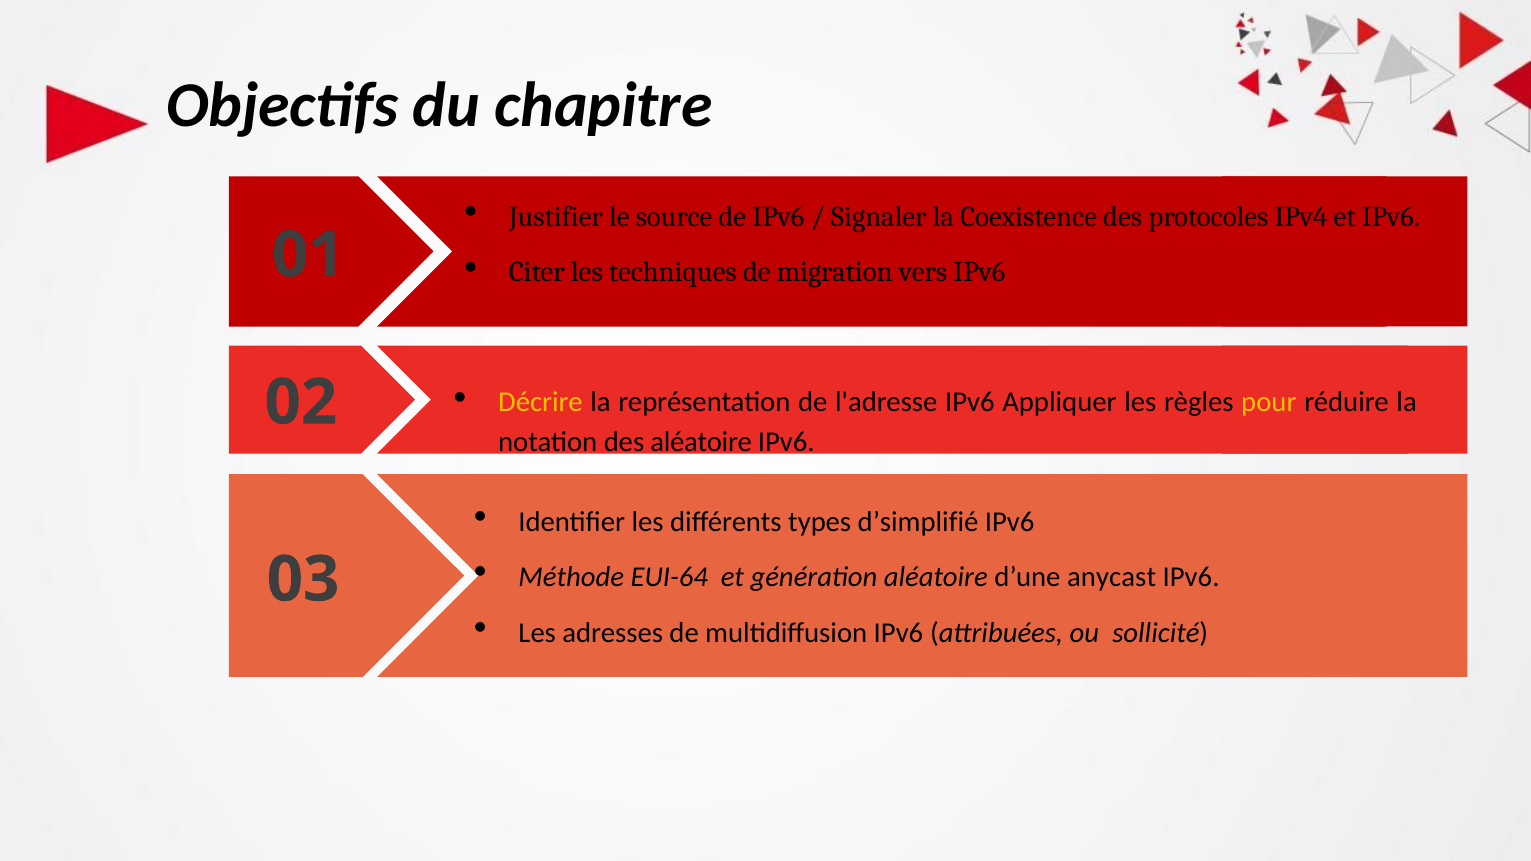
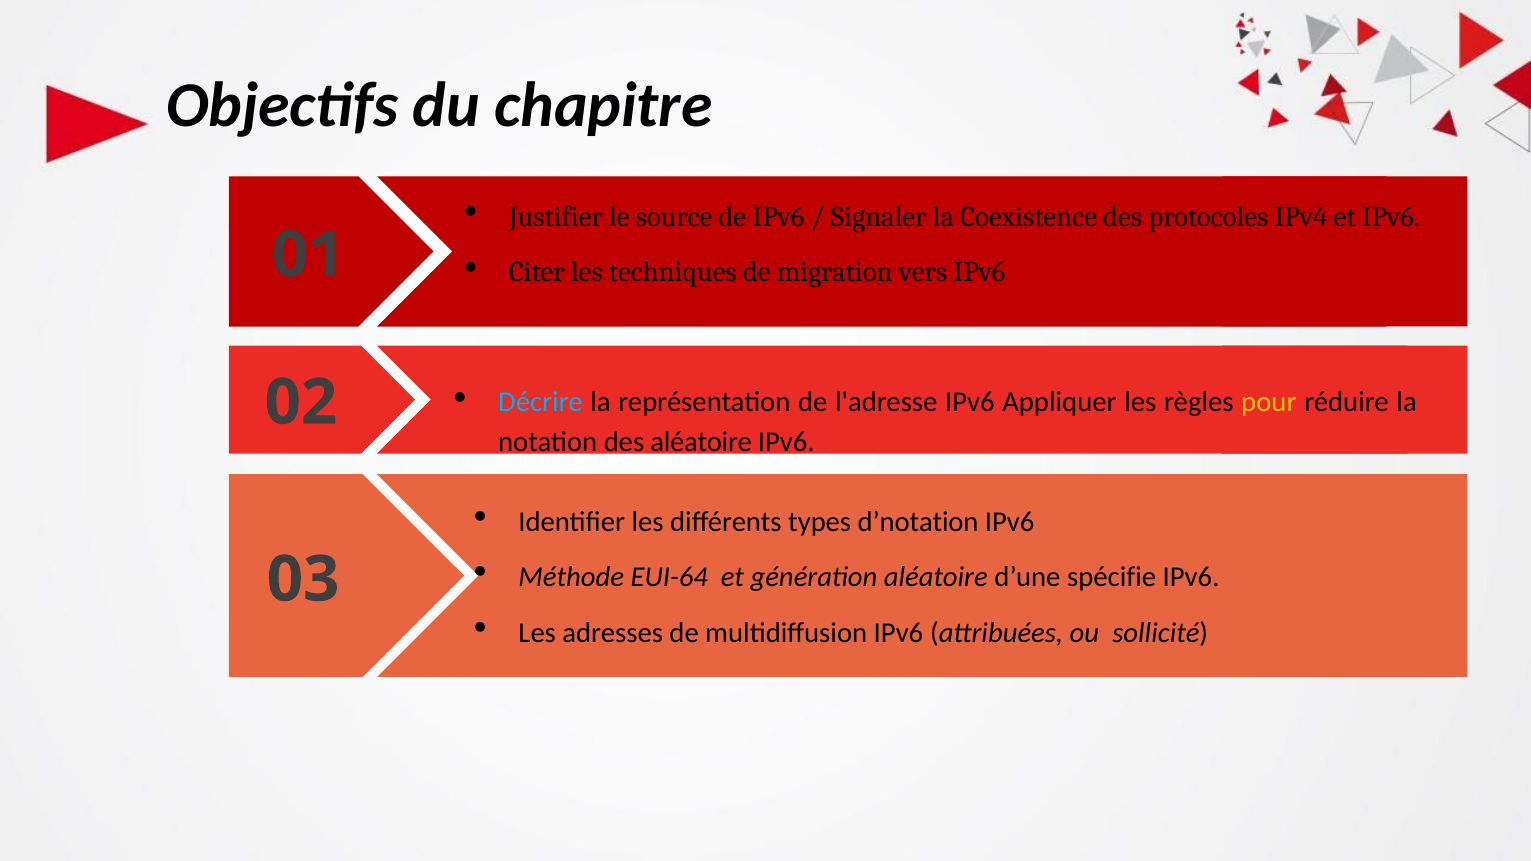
Décrire colour: yellow -> light blue
d’simplifié: d’simplifié -> d’notation
anycast: anycast -> spécifie
